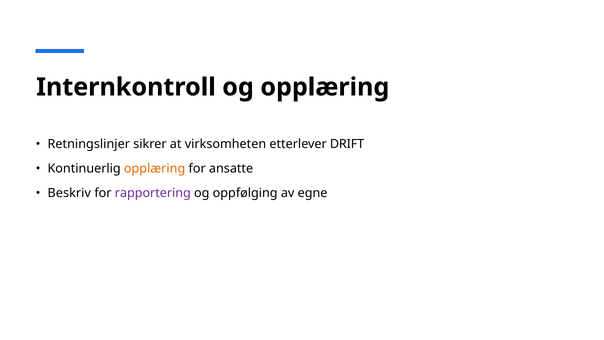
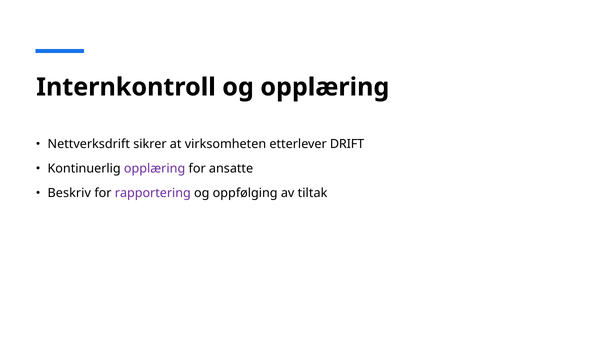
Retningslinjer: Retningslinjer -> Nettverksdrift
opplæring at (155, 169) colour: orange -> purple
egne: egne -> tiltak
